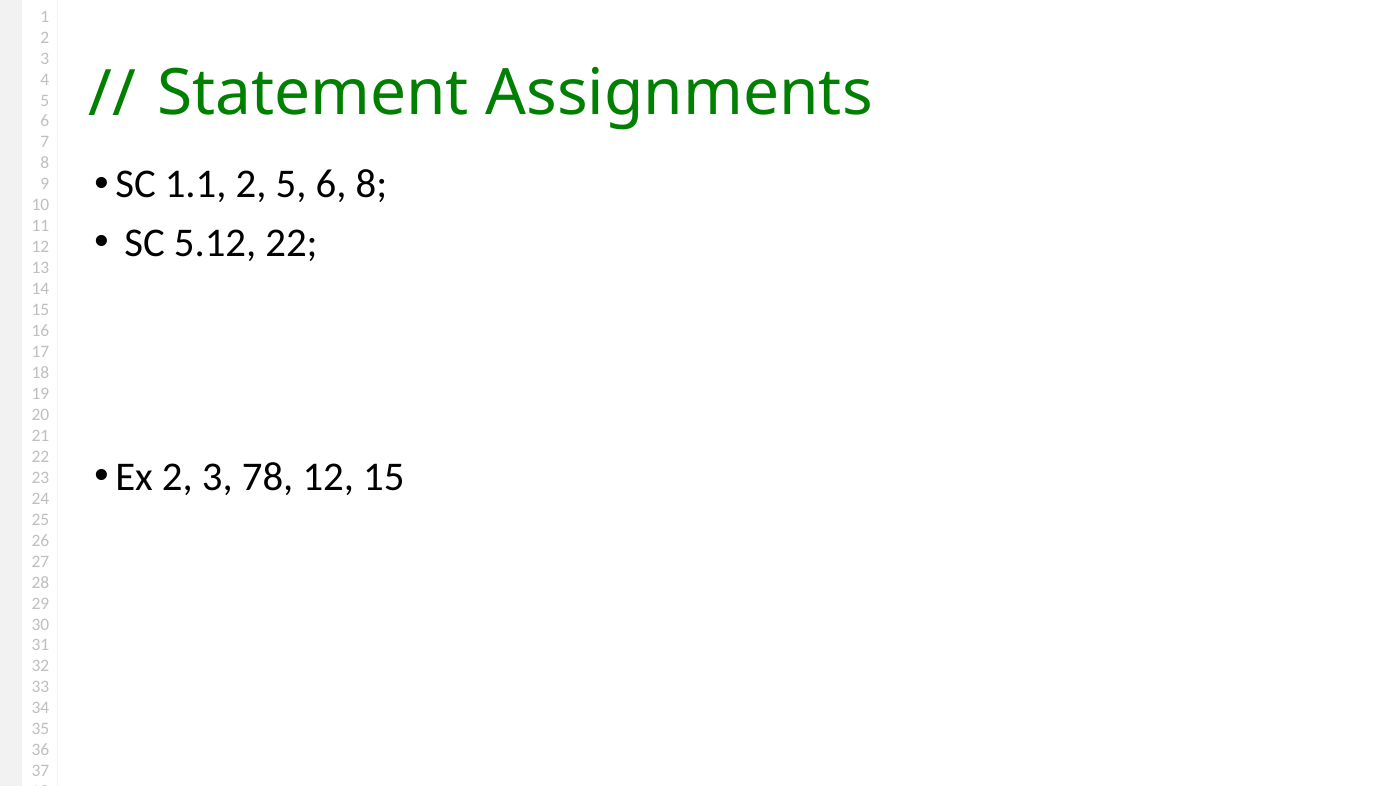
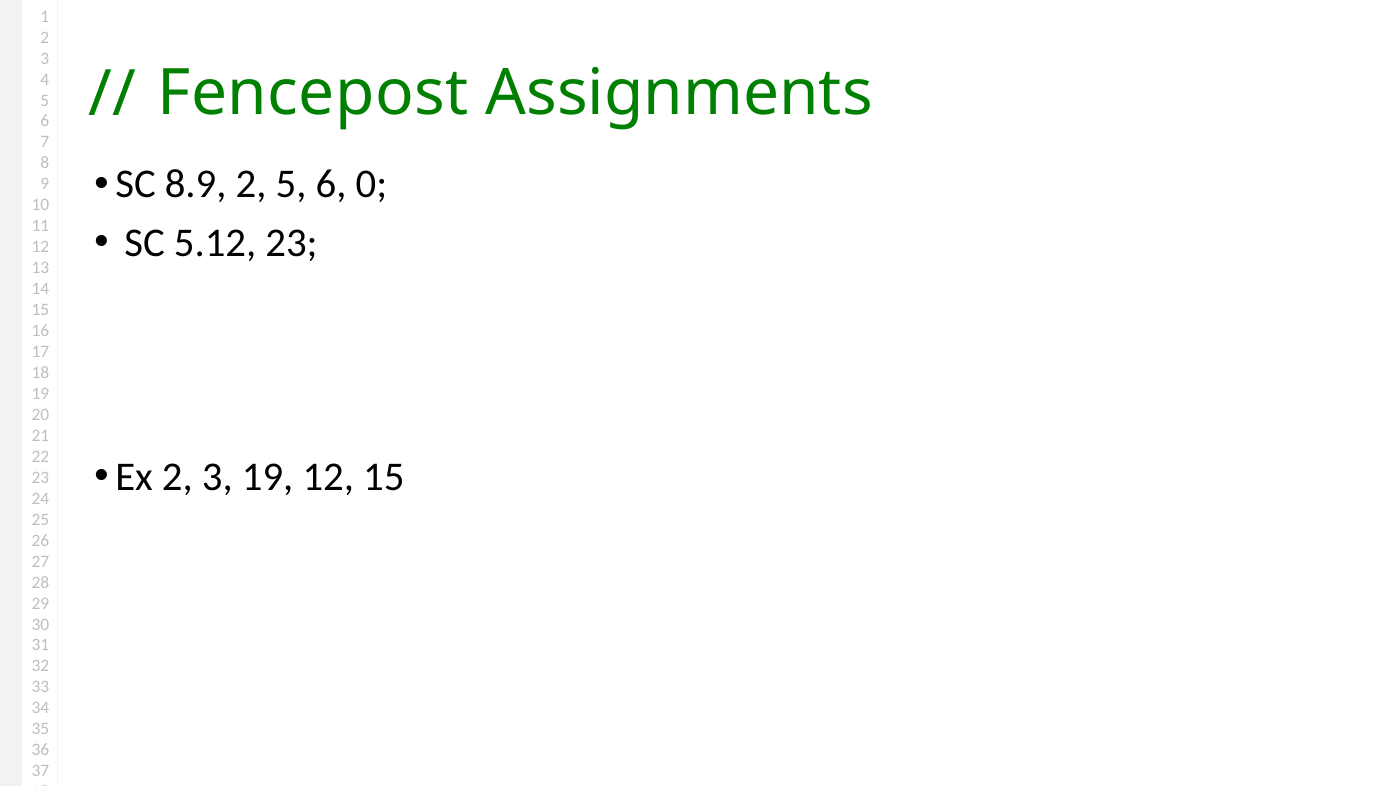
Statement: Statement -> Fencepost
1.1: 1.1 -> 8.9
6 8: 8 -> 0
5.12 22: 22 -> 23
3 78: 78 -> 19
